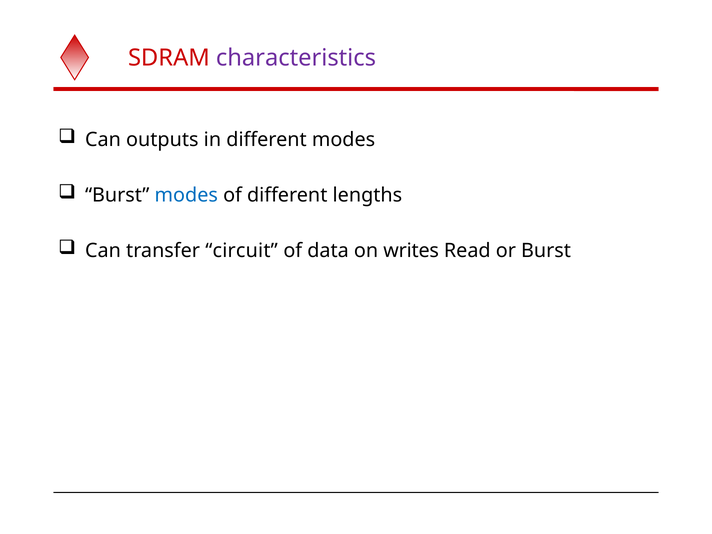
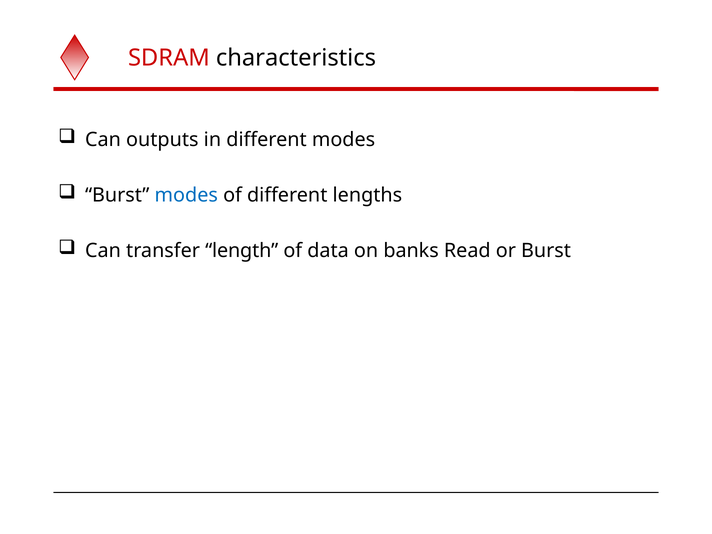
characteristics colour: purple -> black
circuit: circuit -> length
writes: writes -> banks
